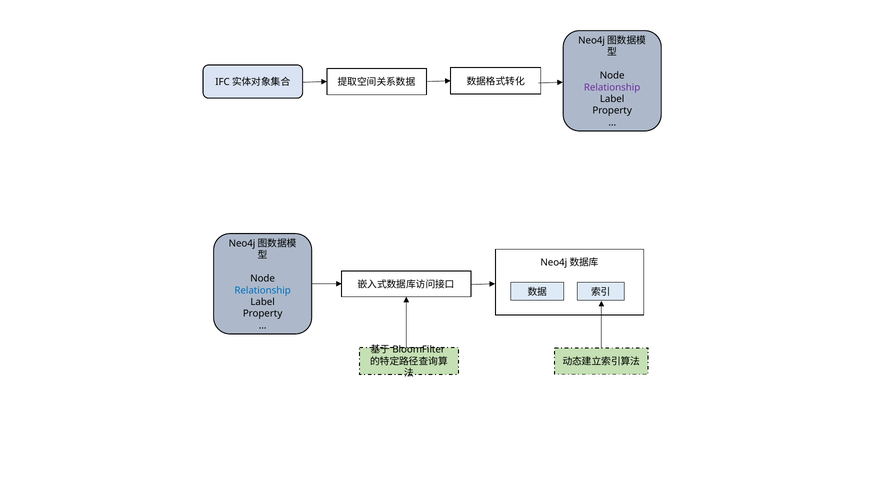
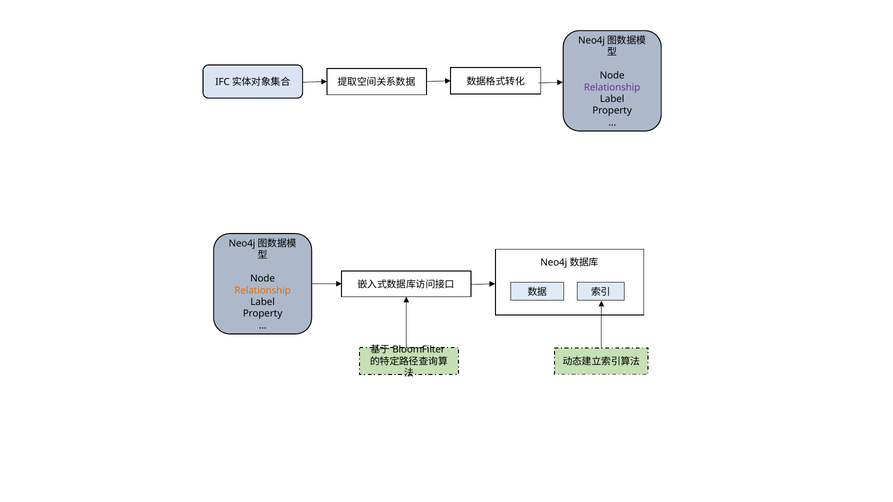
Relationship at (263, 290) colour: blue -> orange
